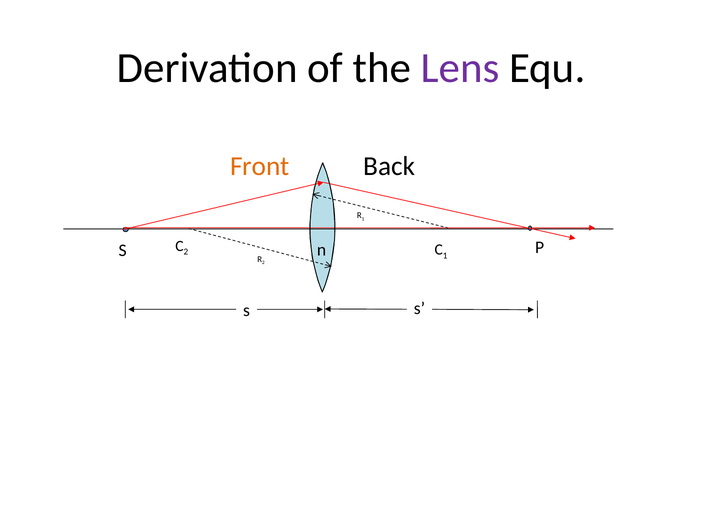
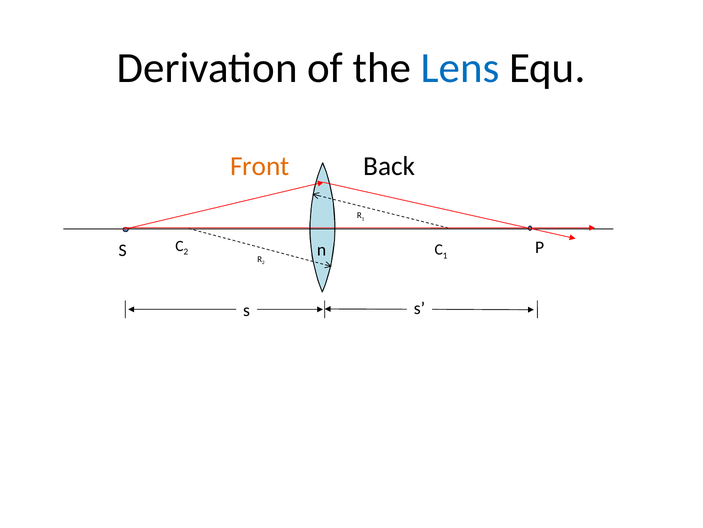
Lens colour: purple -> blue
